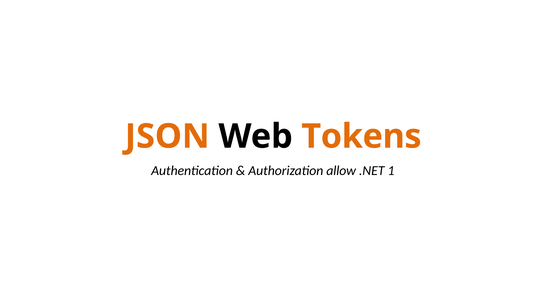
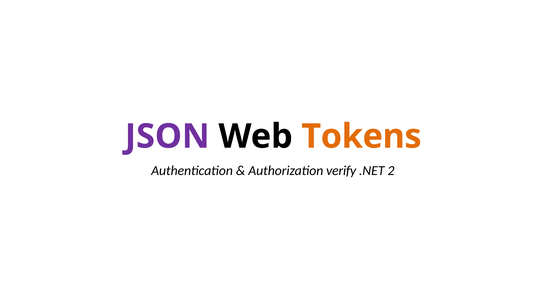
JSON colour: orange -> purple
allow: allow -> verify
1: 1 -> 2
